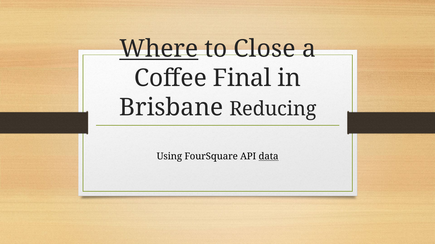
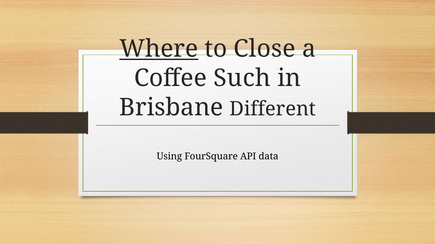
Final: Final -> Such
Reducing: Reducing -> Different
data underline: present -> none
